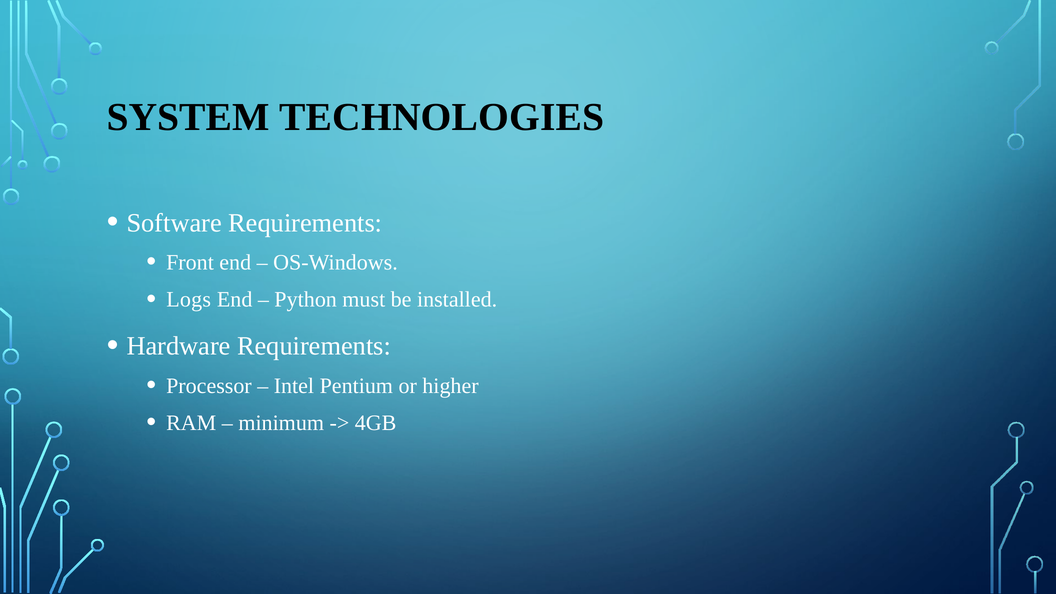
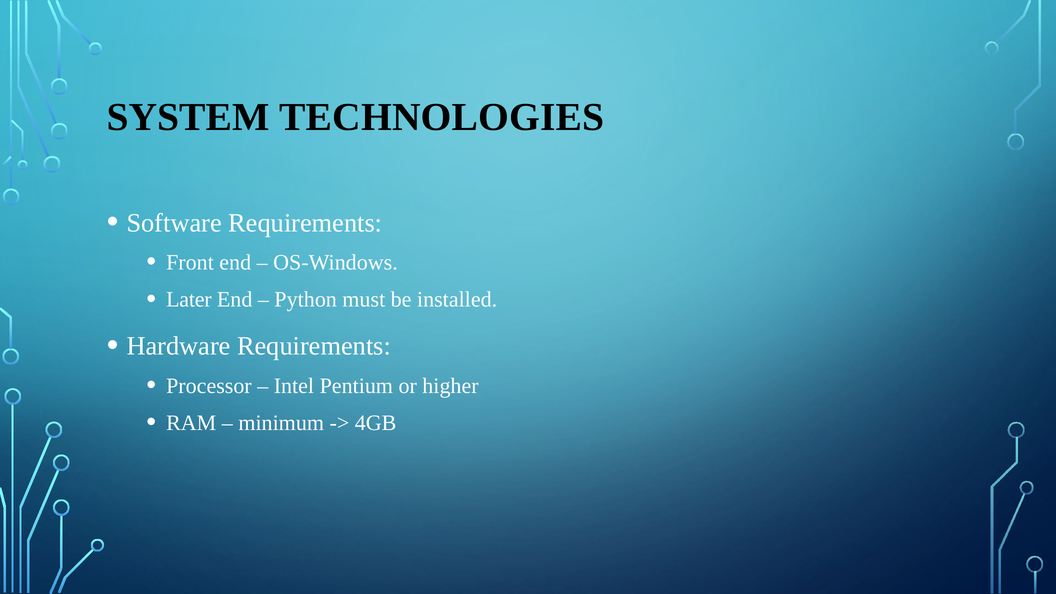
Logs: Logs -> Later
